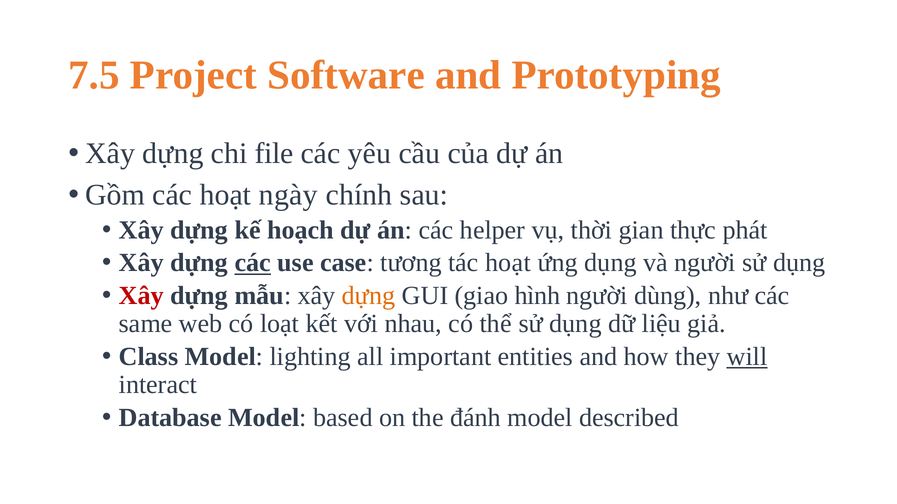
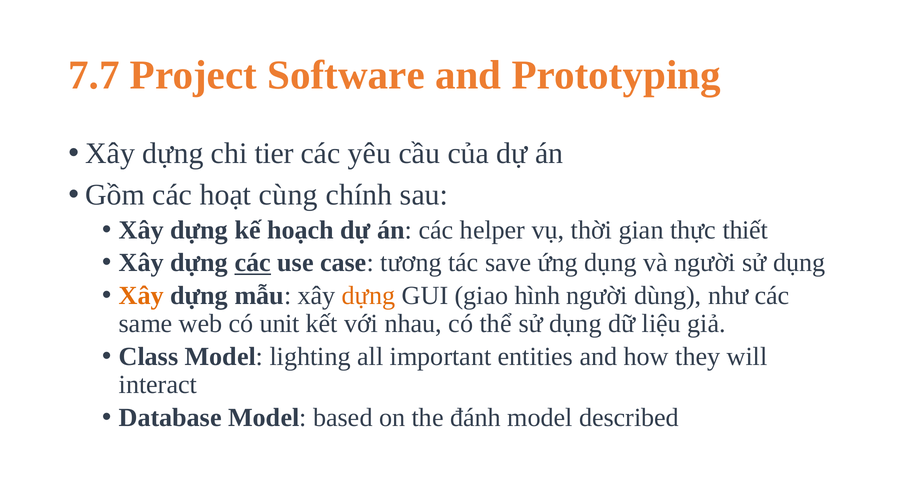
7.5: 7.5 -> 7.7
file: file -> tier
ngày: ngày -> cùng
phát: phát -> thiết
tác hoạt: hoạt -> save
Xây at (141, 296) colour: red -> orange
loạt: loạt -> unit
will underline: present -> none
